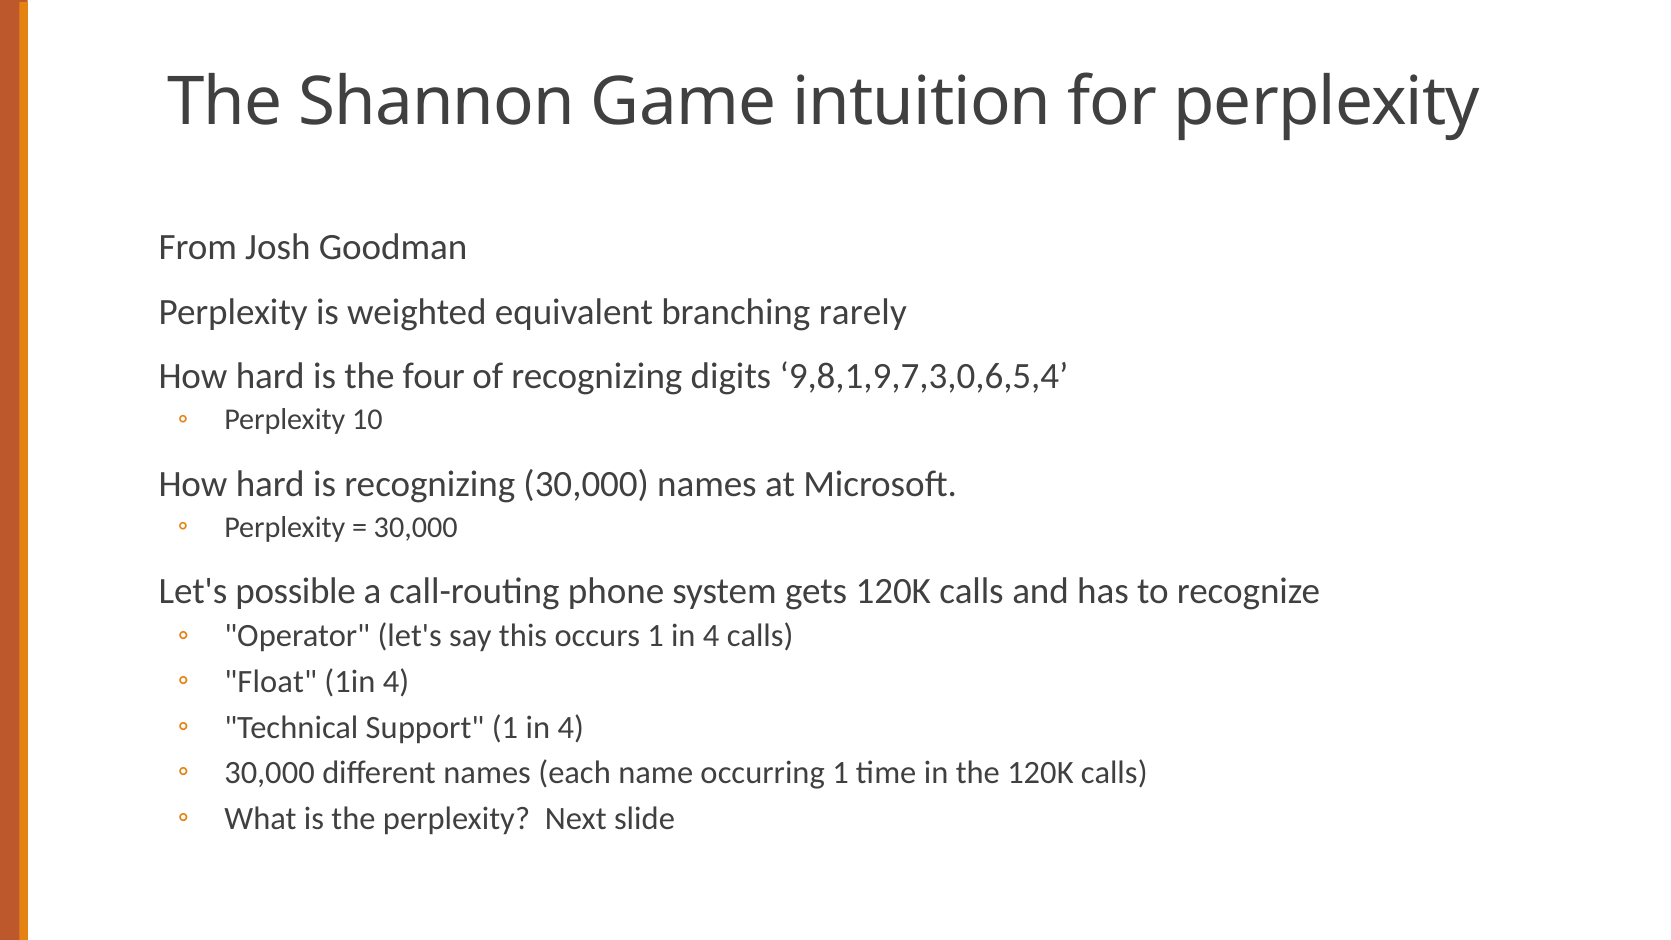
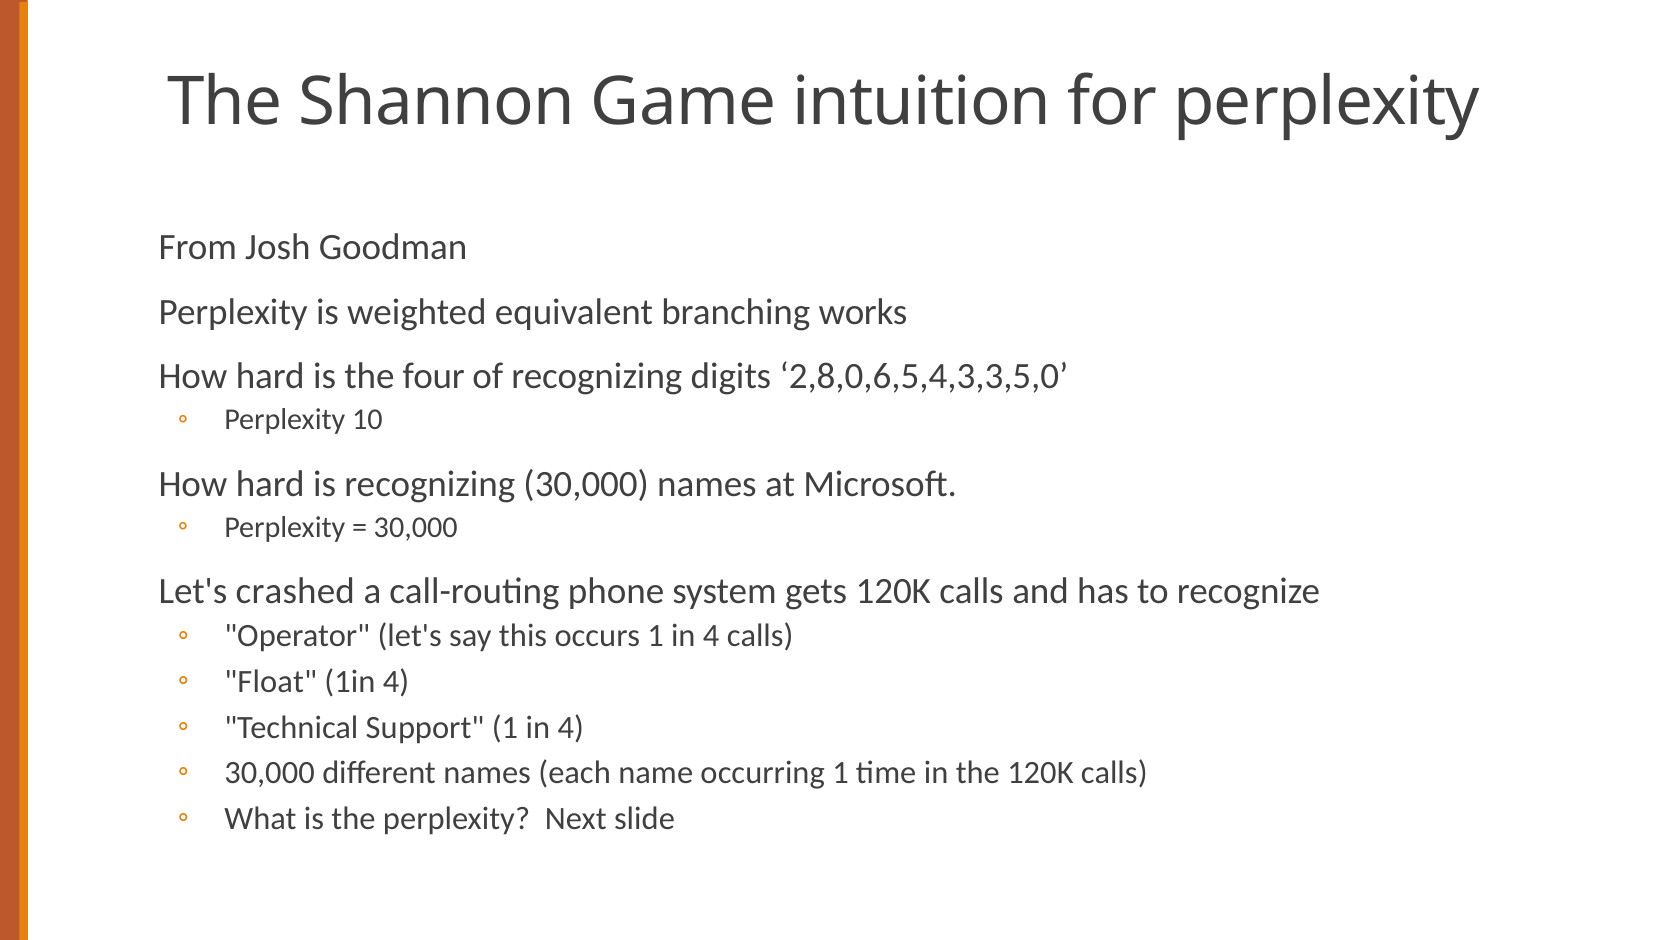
rarely: rarely -> works
9,8,1,9,7,3,0,6,5,4: 9,8,1,9,7,3,0,6,5,4 -> 2,8,0,6,5,4,3,3,5,0
possible: possible -> crashed
